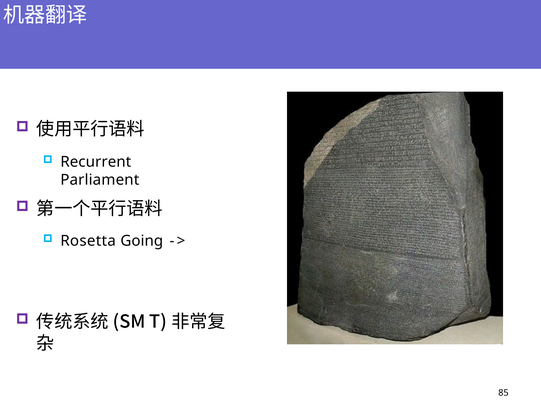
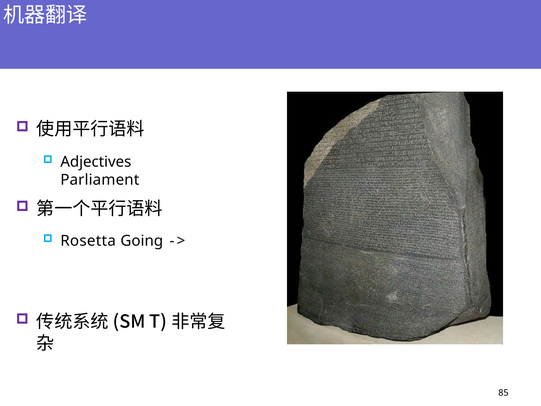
Recurrent: Recurrent -> Adjectives
